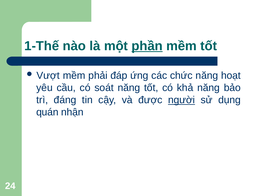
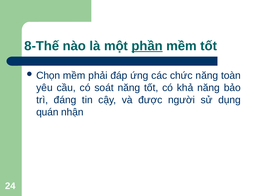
1-Thế: 1-Thế -> 8-Thế
Vượt: Vượt -> Chọn
hoạt: hoạt -> toàn
người underline: present -> none
